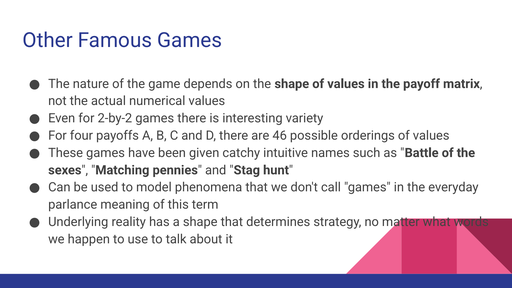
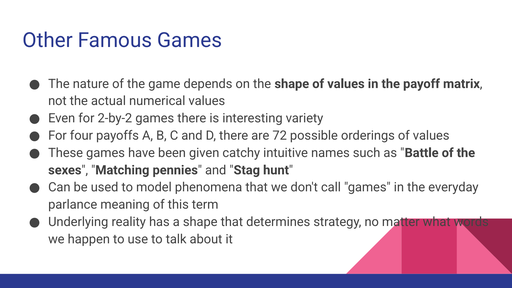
46: 46 -> 72
